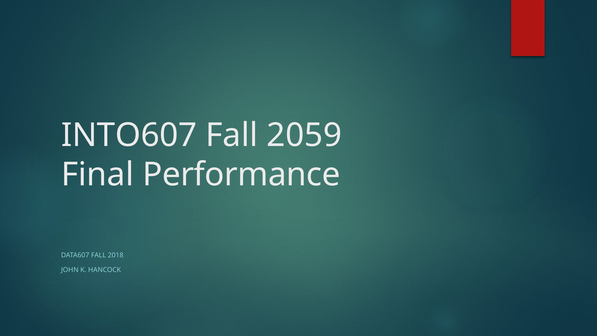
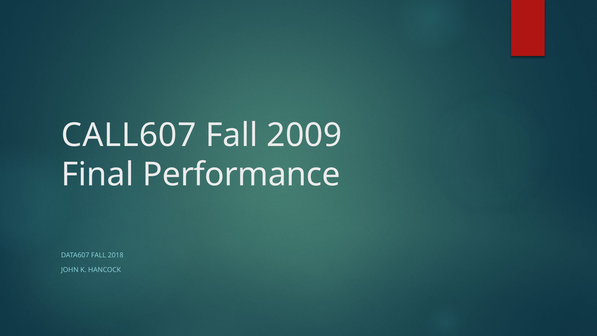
INTO607: INTO607 -> CALL607
2059: 2059 -> 2009
